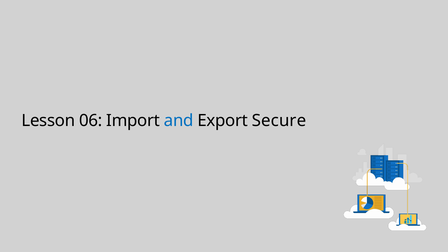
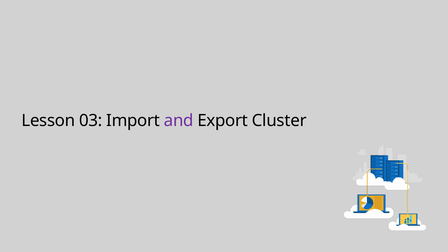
06: 06 -> 03
and colour: blue -> purple
Secure: Secure -> Cluster
